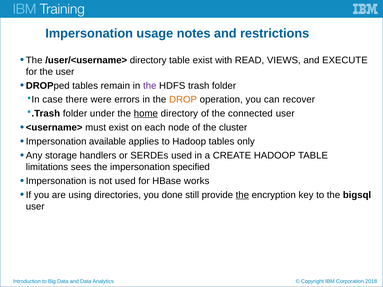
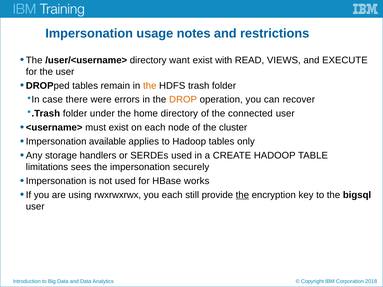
directory table: table -> want
the at (150, 86) colour: purple -> orange
home underline: present -> none
specified: specified -> securely
directories: directories -> rwxrwxrwx
you done: done -> each
